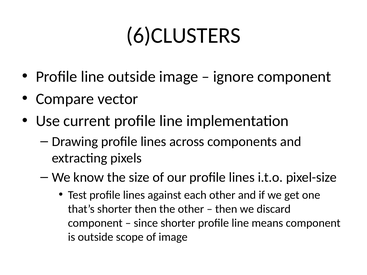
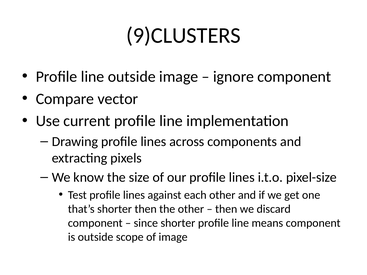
6)CLUSTERS: 6)CLUSTERS -> 9)CLUSTERS
